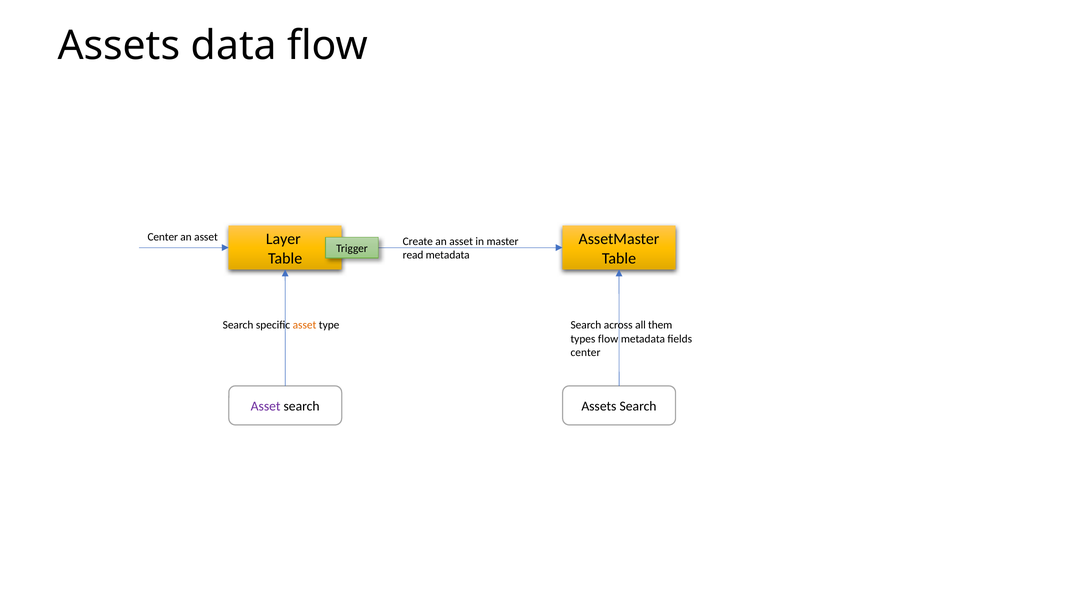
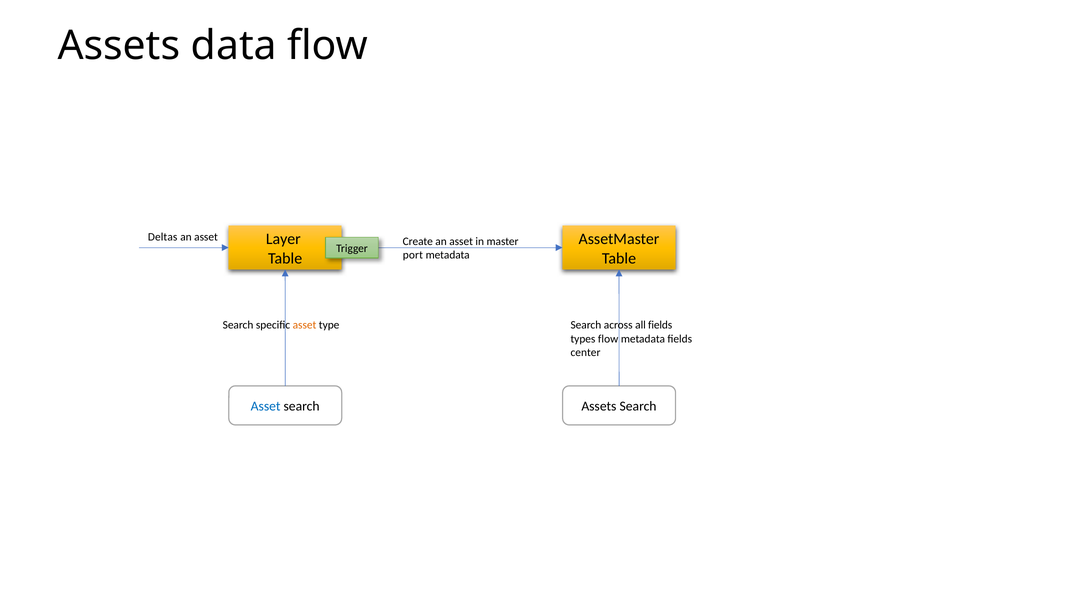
Center at (163, 237): Center -> Deltas
read: read -> port
all them: them -> fields
Asset at (266, 406) colour: purple -> blue
